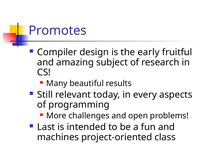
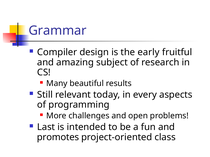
Promotes: Promotes -> Grammar
machines: machines -> promotes
